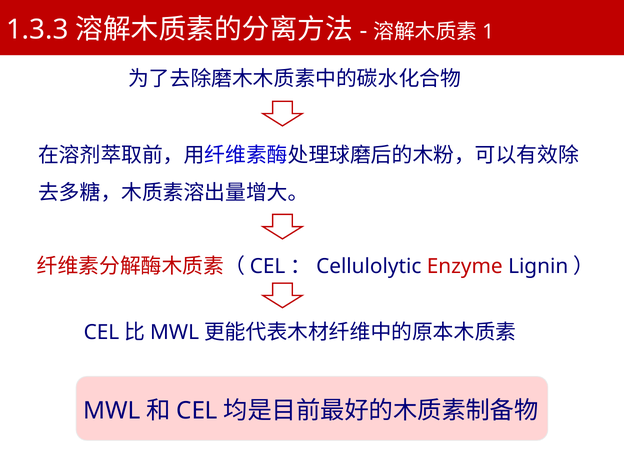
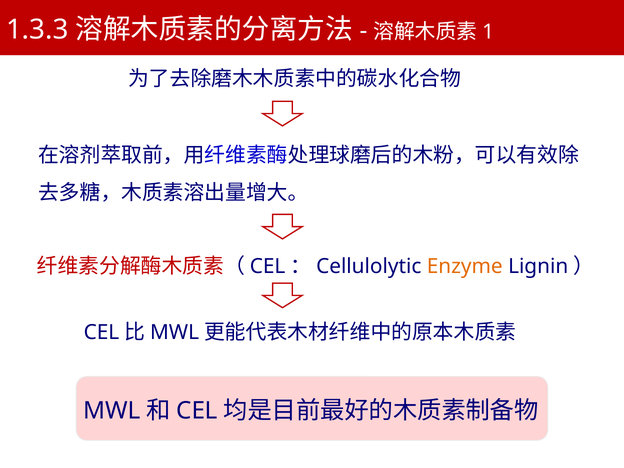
Enzyme colour: red -> orange
